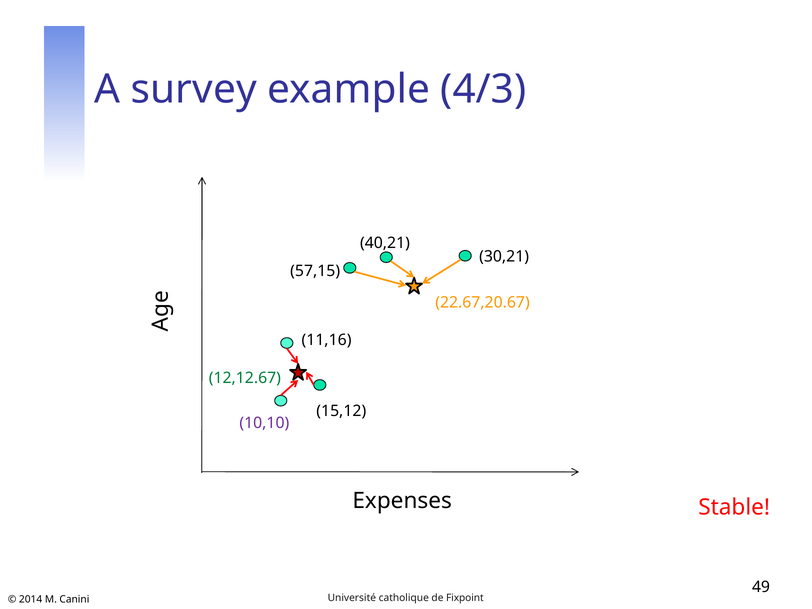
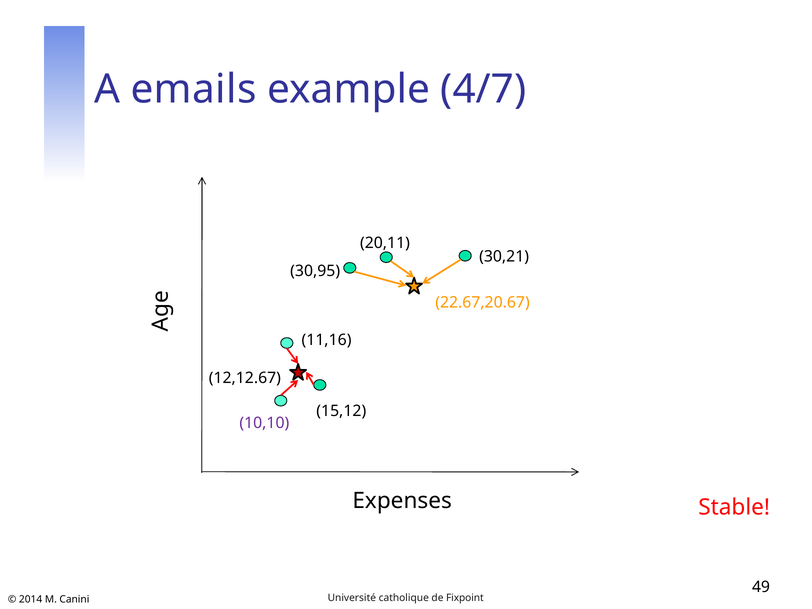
survey: survey -> emails
4/3: 4/3 -> 4/7
40,21: 40,21 -> 20,11
57,15: 57,15 -> 30,95
12,12.67 colour: green -> black
